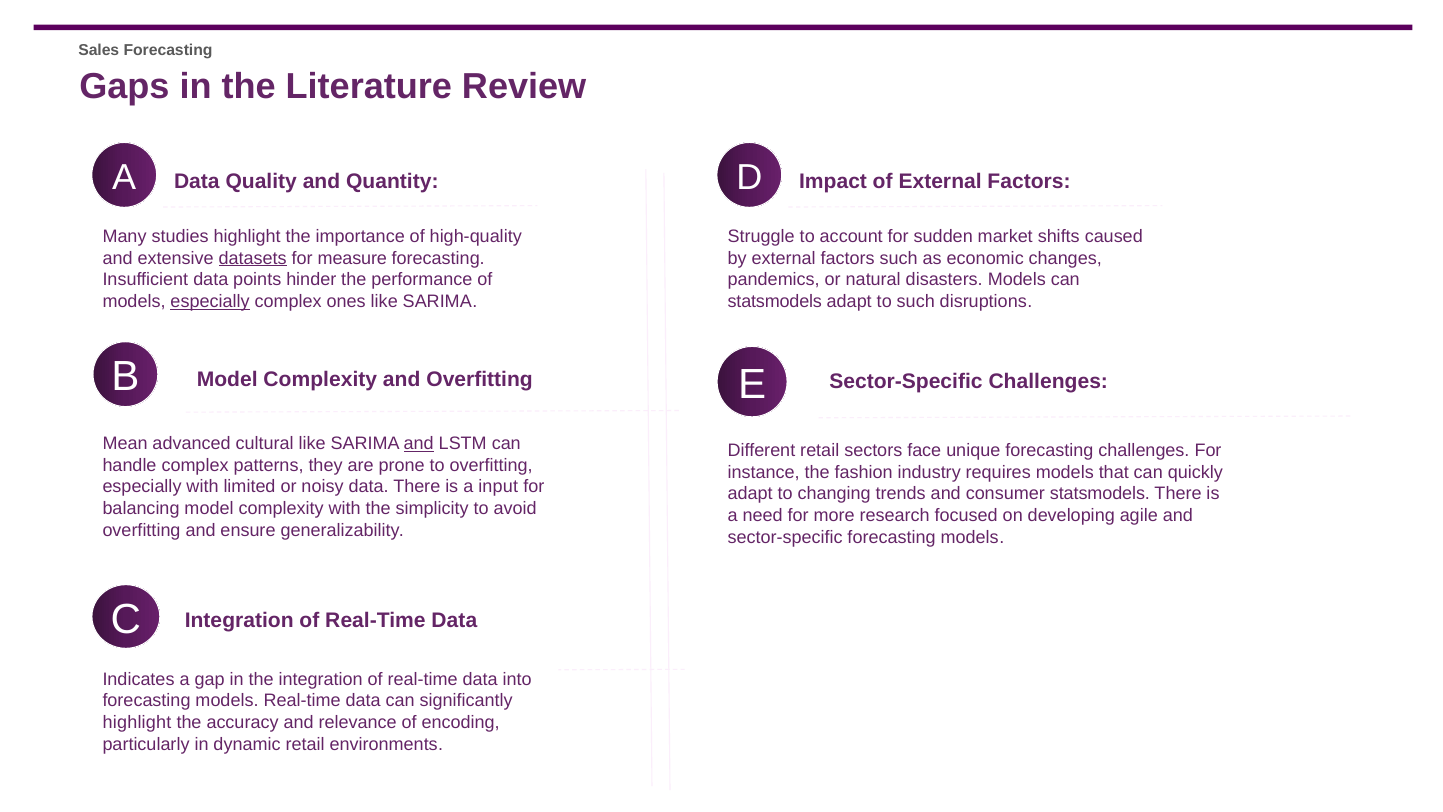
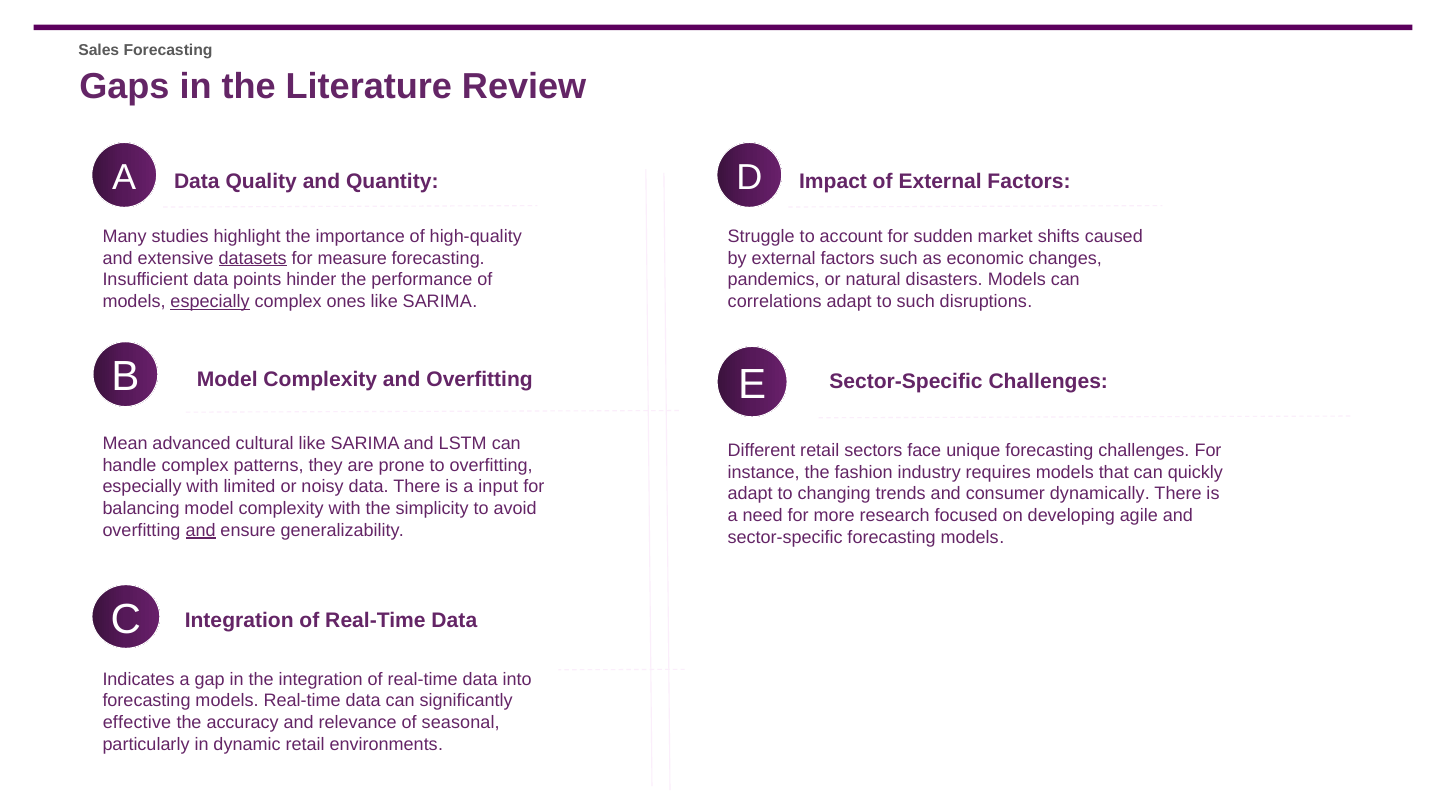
statsmodels at (775, 301): statsmodels -> correlations
and at (419, 443) underline: present -> none
consumer statsmodels: statsmodels -> dynamically
and at (201, 530) underline: none -> present
highlight at (137, 722): highlight -> effective
encoding: encoding -> seasonal
